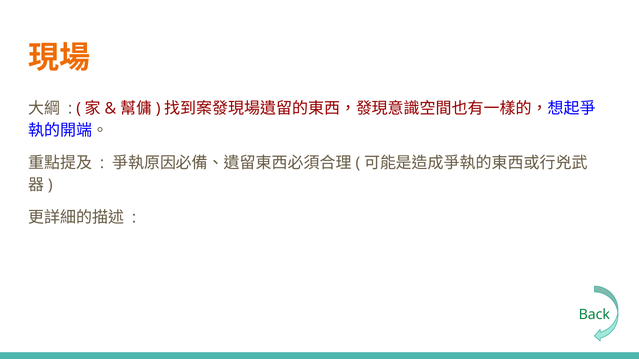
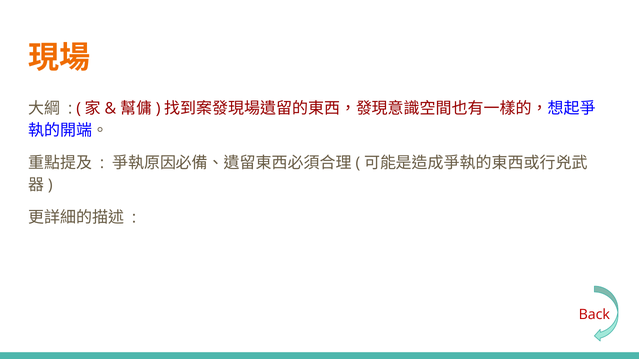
Back colour: green -> red
